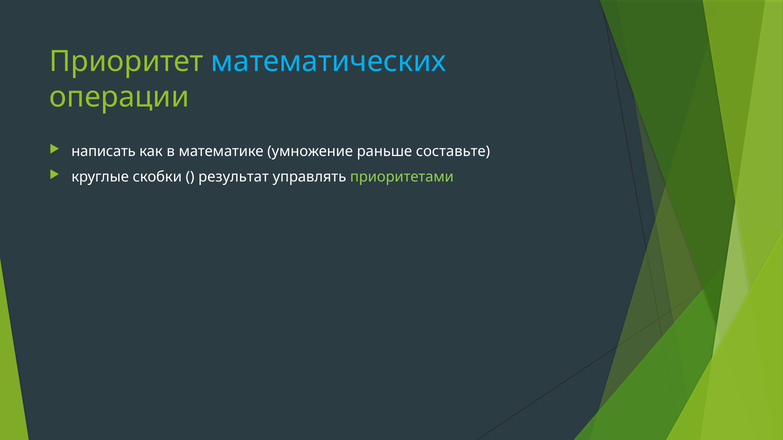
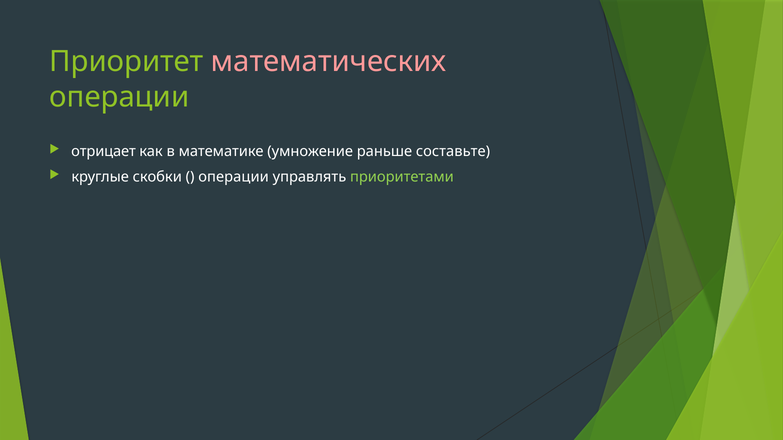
математических colour: light blue -> pink
написать: написать -> отрицает
результат at (234, 177): результат -> операции
